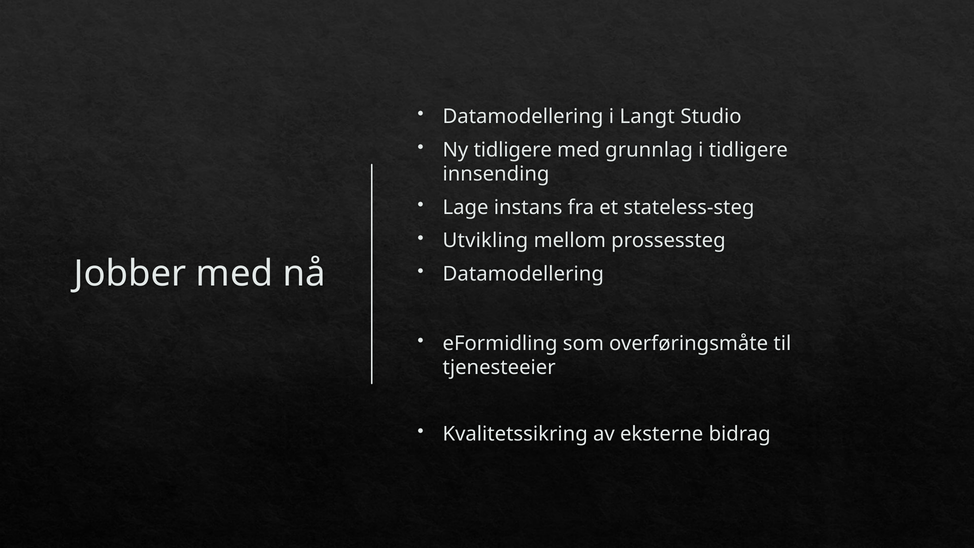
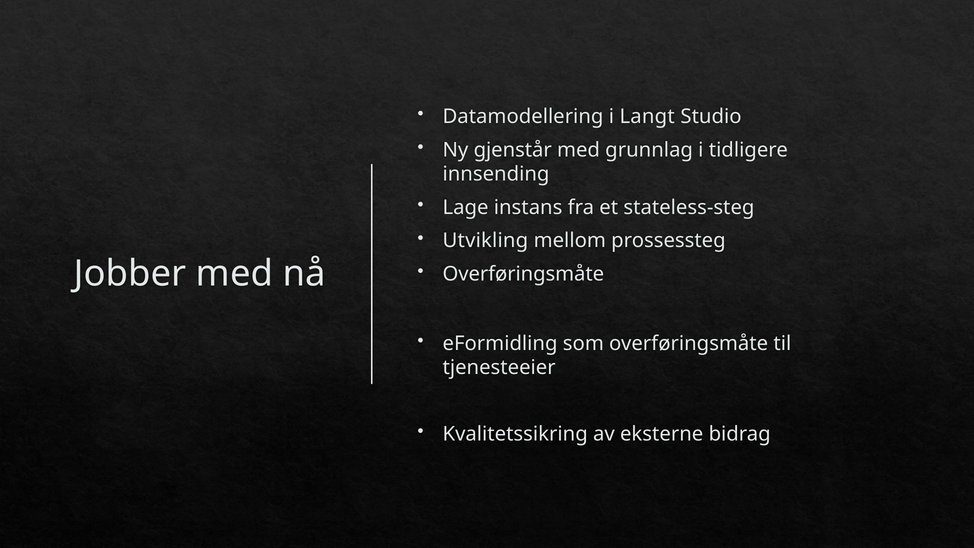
Ny tidligere: tidligere -> gjenstår
Datamodellering at (523, 274): Datamodellering -> Overføringsmåte
